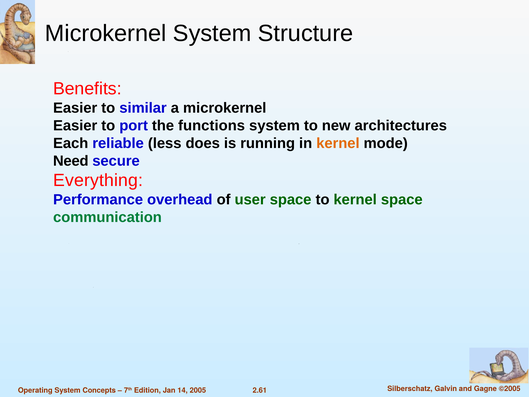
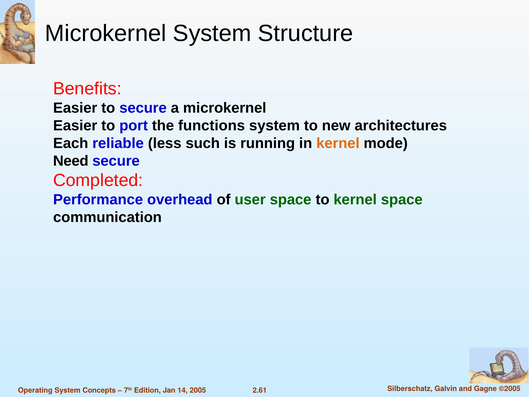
to similar: similar -> secure
does: does -> such
Everything: Everything -> Completed
communication colour: green -> black
